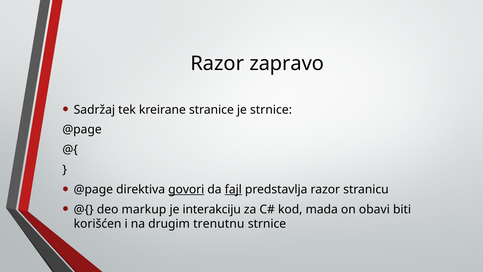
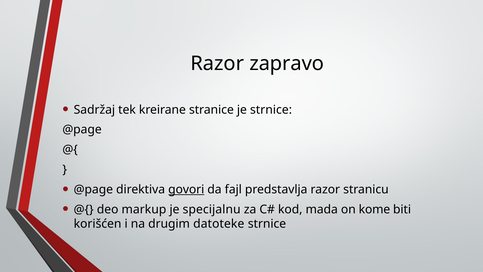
fajl underline: present -> none
interakciju: interakciju -> specijalnu
obavi: obavi -> kome
trenutnu: trenutnu -> datoteke
